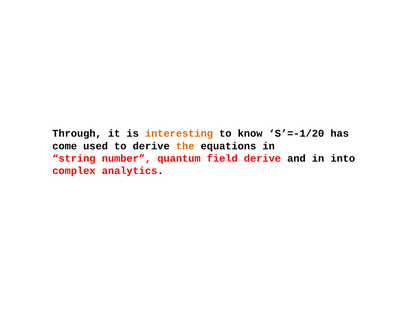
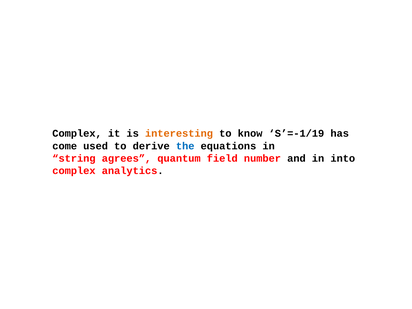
Through at (77, 134): Through -> Complex
S’=-1/20: S’=-1/20 -> S’=-1/19
the colour: orange -> blue
number: number -> agrees
field derive: derive -> number
